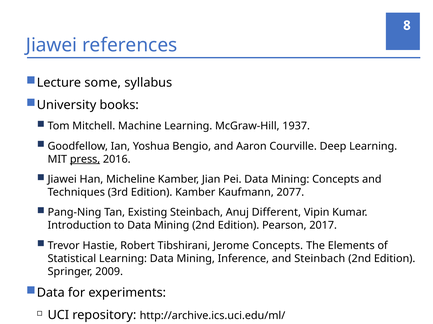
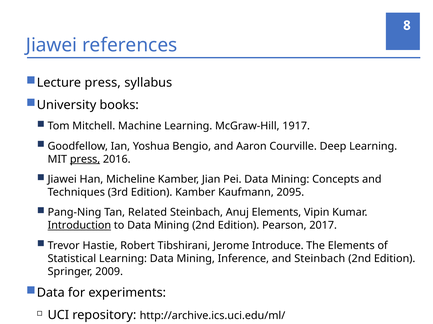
Lecture some: some -> press
1937: 1937 -> 1917
2077: 2077 -> 2095
Existing: Existing -> Related
Anuj Different: Different -> Elements
Introduction underline: none -> present
Jerome Concepts: Concepts -> Introduce
